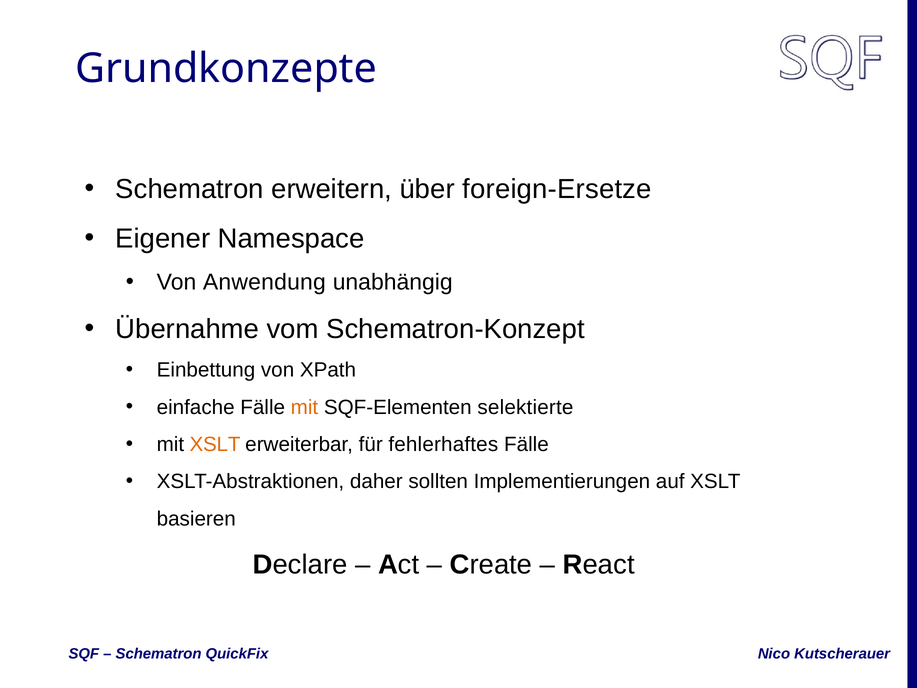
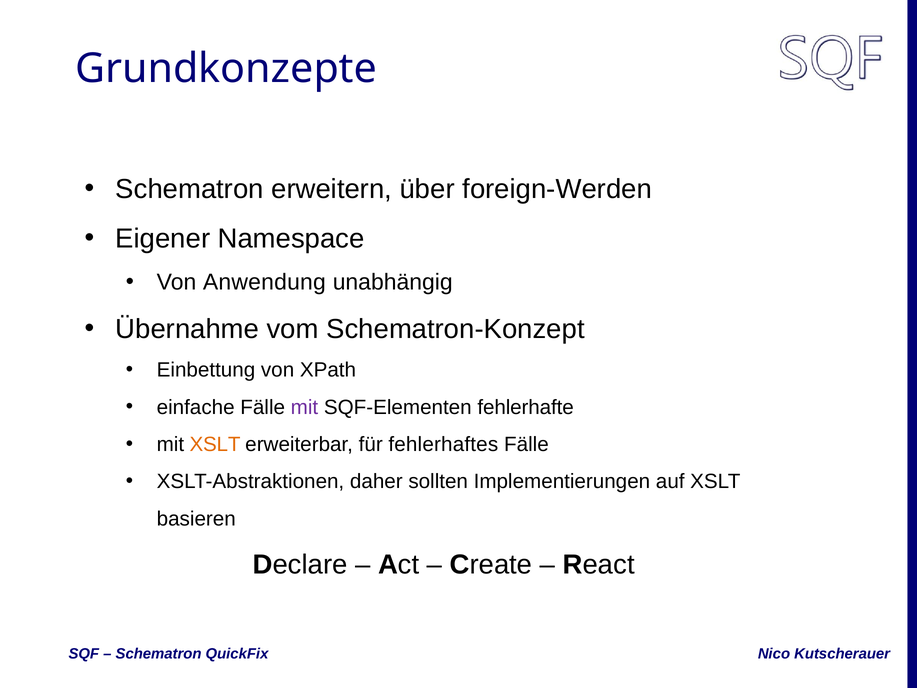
foreign-Ersetze: foreign-Ersetze -> foreign-Werden
mit at (304, 407) colour: orange -> purple
selektierte: selektierte -> fehlerhafte
